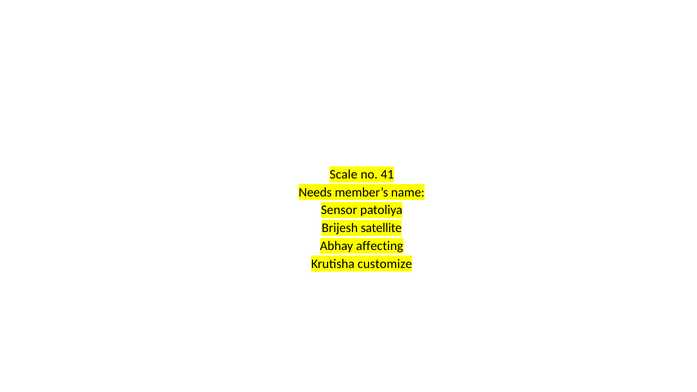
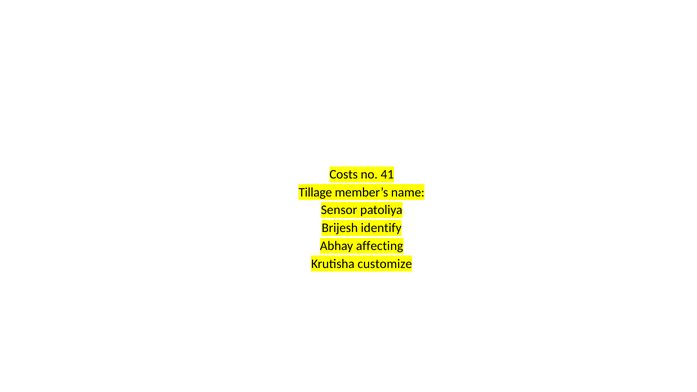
Scale: Scale -> Costs
Needs: Needs -> Tillage
satellite: satellite -> identify
